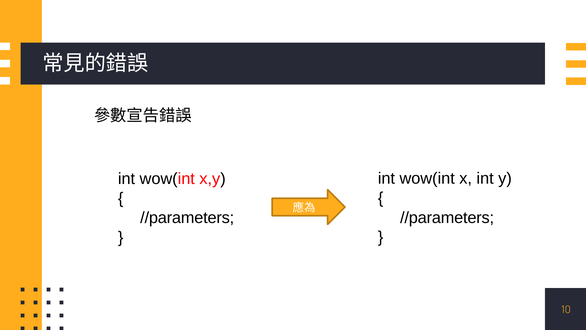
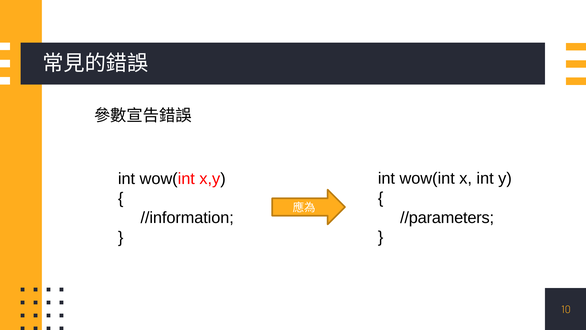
//parameters at (187, 218): //parameters -> //information
